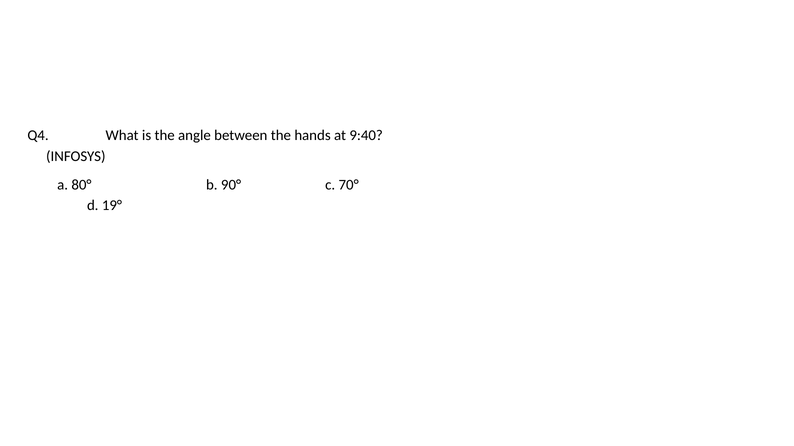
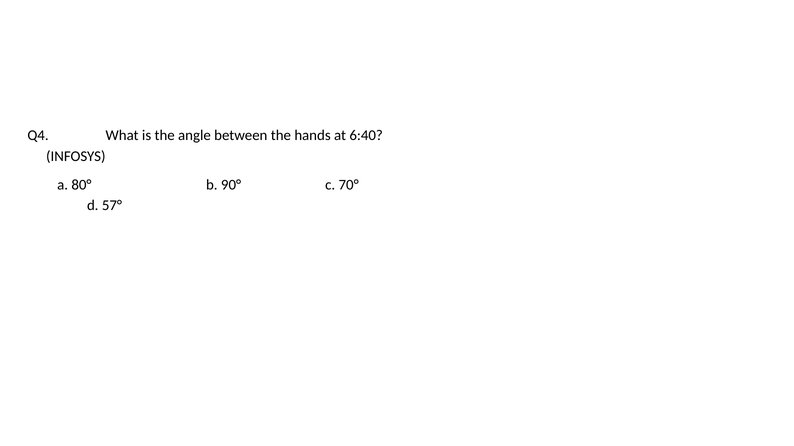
9:40: 9:40 -> 6:40
19°: 19° -> 57°
